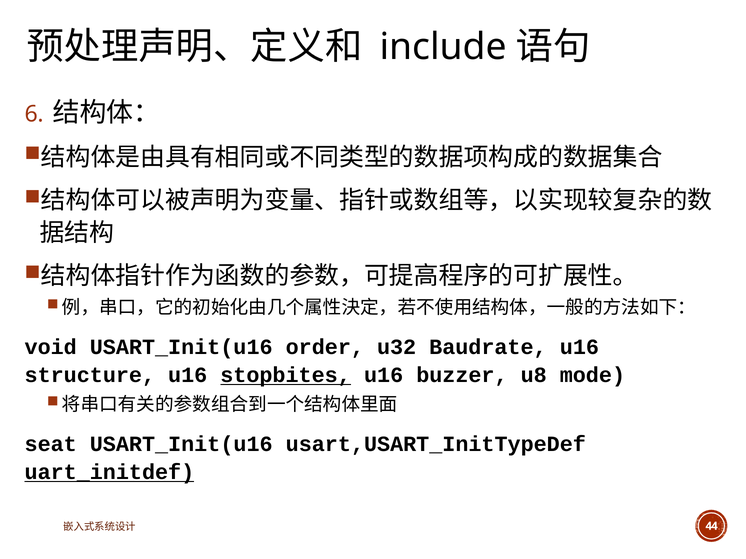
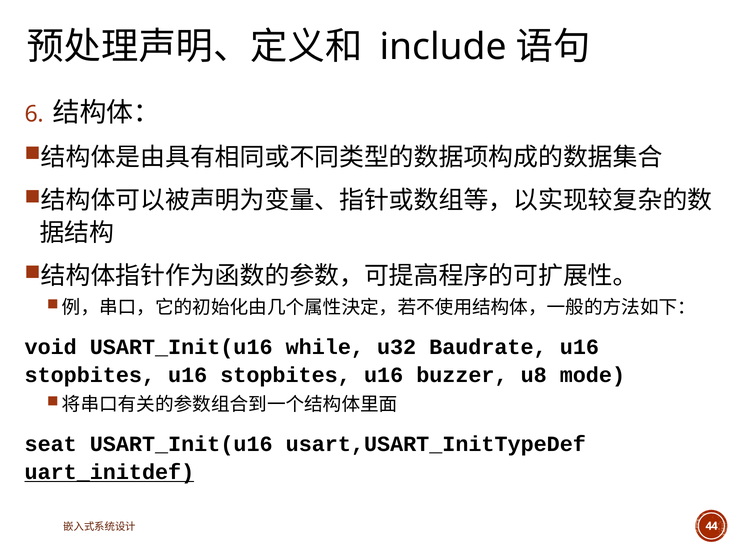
order: order -> while
structure at (90, 375): structure -> stopbites
stopbites at (286, 375) underline: present -> none
